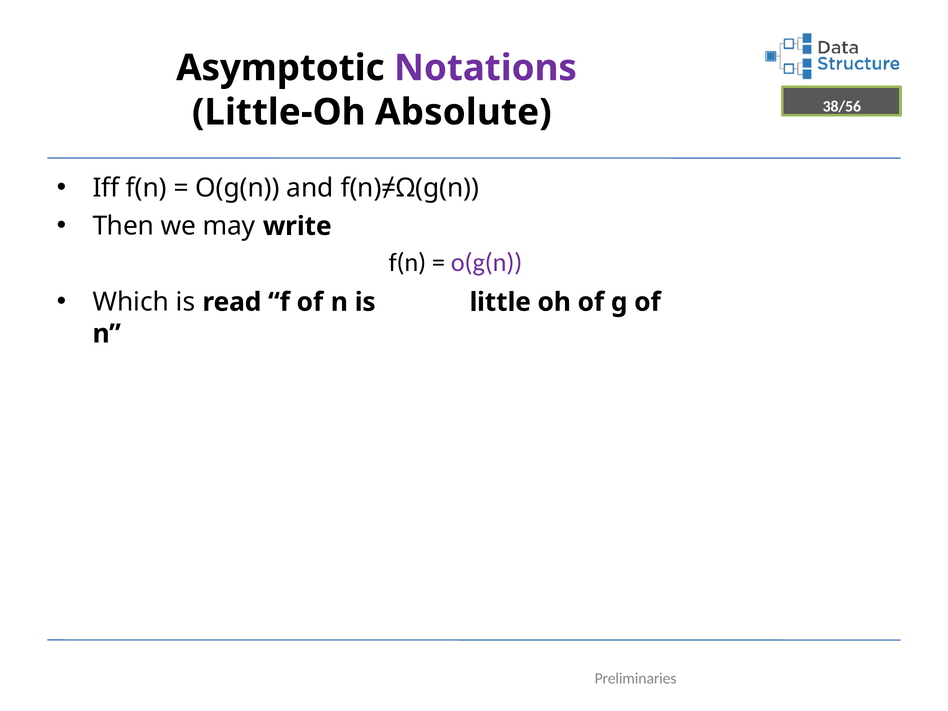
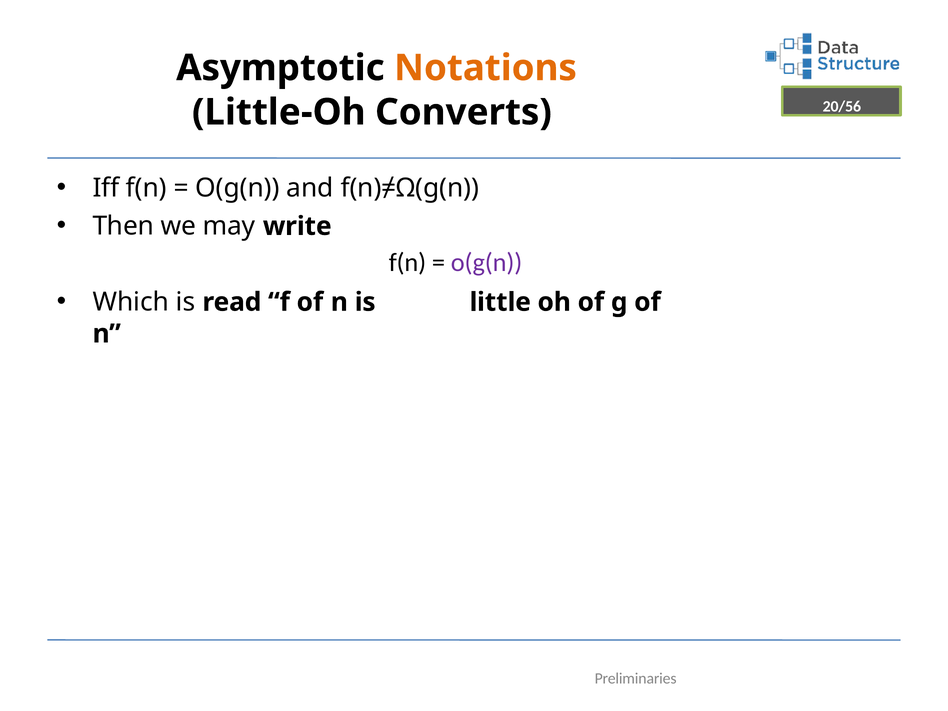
Notations colour: purple -> orange
38/56: 38/56 -> 20/56
Absolute: Absolute -> Converts
